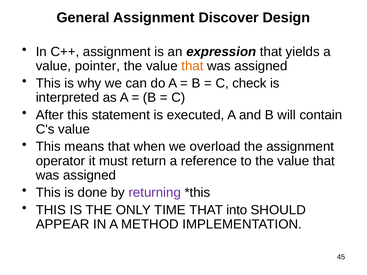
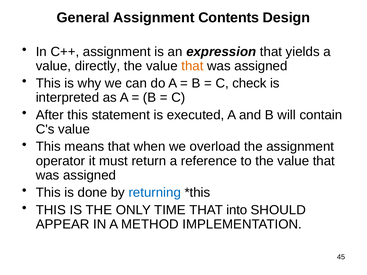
Discover: Discover -> Contents
pointer: pointer -> directly
returning colour: purple -> blue
